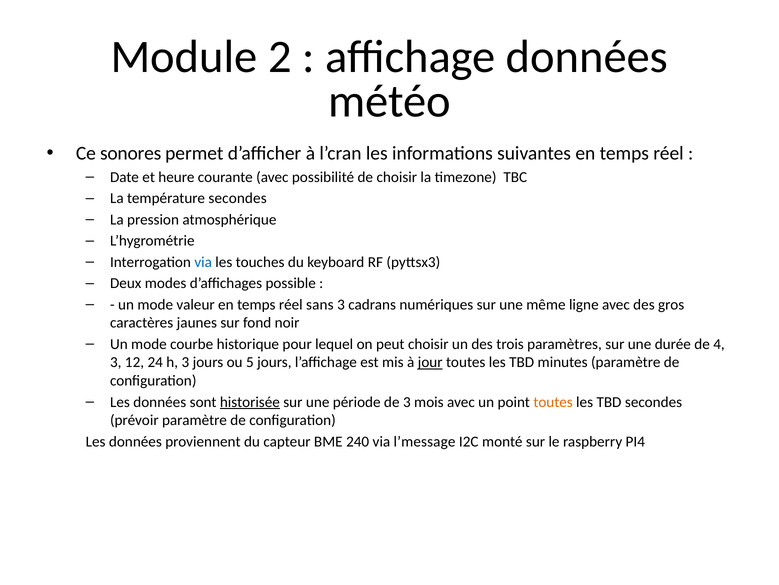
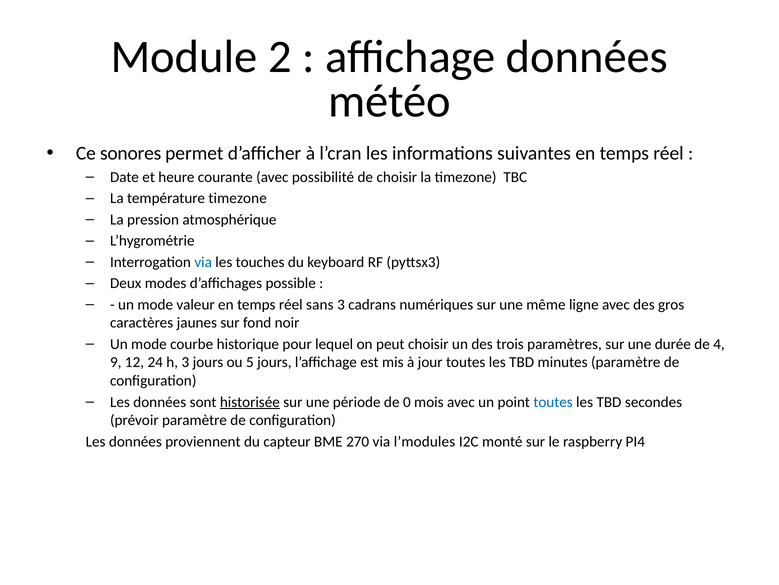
température secondes: secondes -> timezone
3 at (116, 362): 3 -> 9
jour underline: present -> none
de 3: 3 -> 0
toutes at (553, 401) colour: orange -> blue
240: 240 -> 270
l’message: l’message -> l’modules
